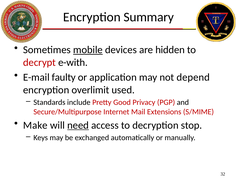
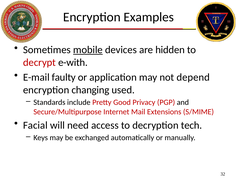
Summary: Summary -> Examples
overlimit: overlimit -> changing
Make: Make -> Facial
need underline: present -> none
stop: stop -> tech
